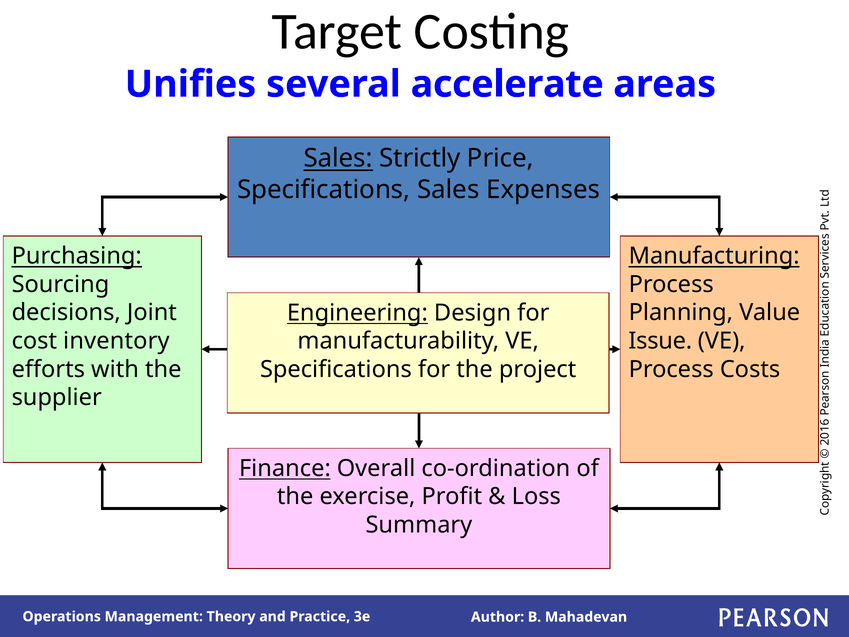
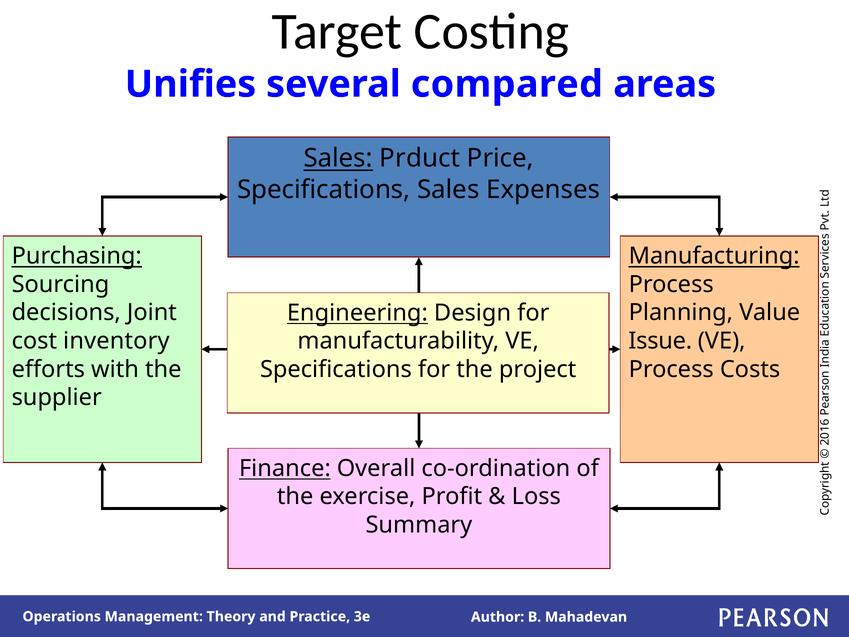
accelerate: accelerate -> compared
Strictly: Strictly -> Prduct
